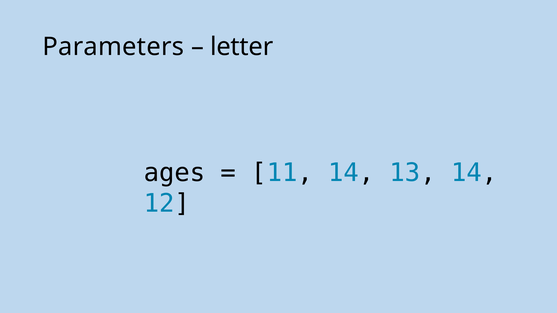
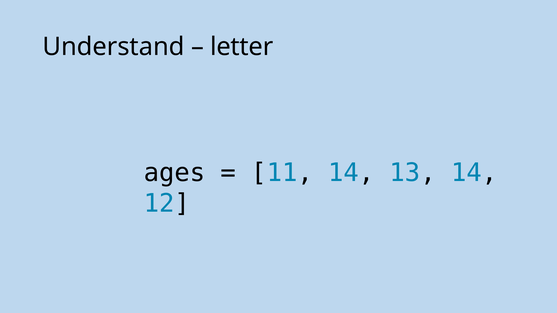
Parameters: Parameters -> Understand
